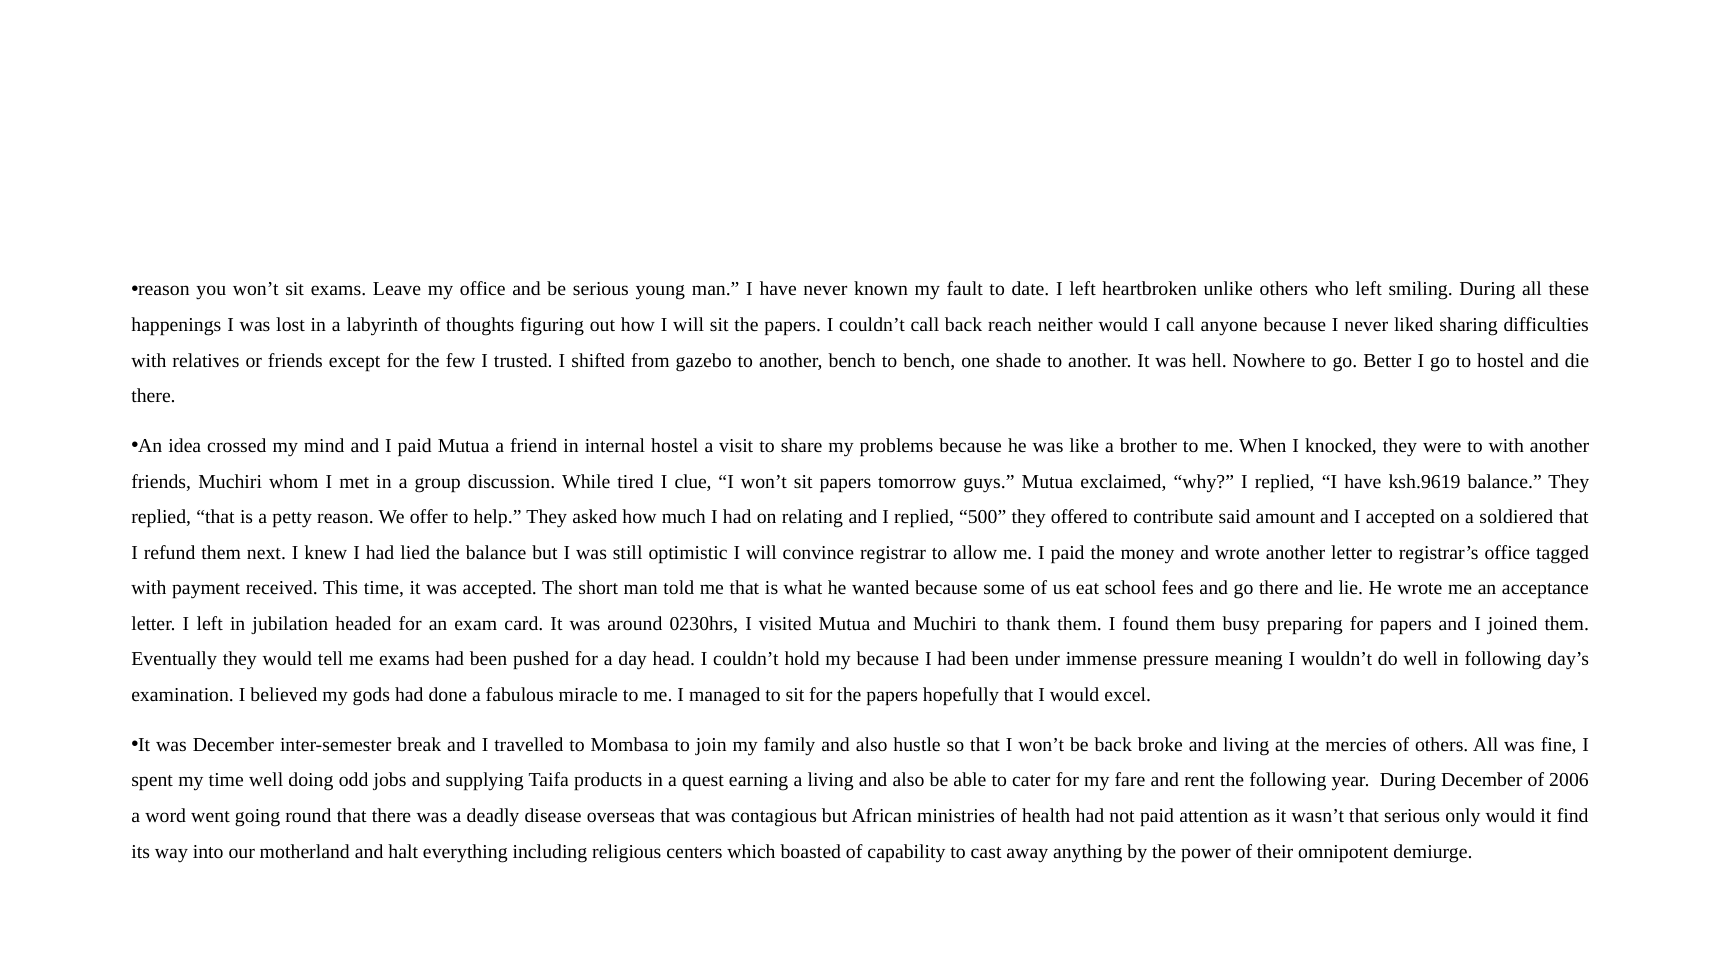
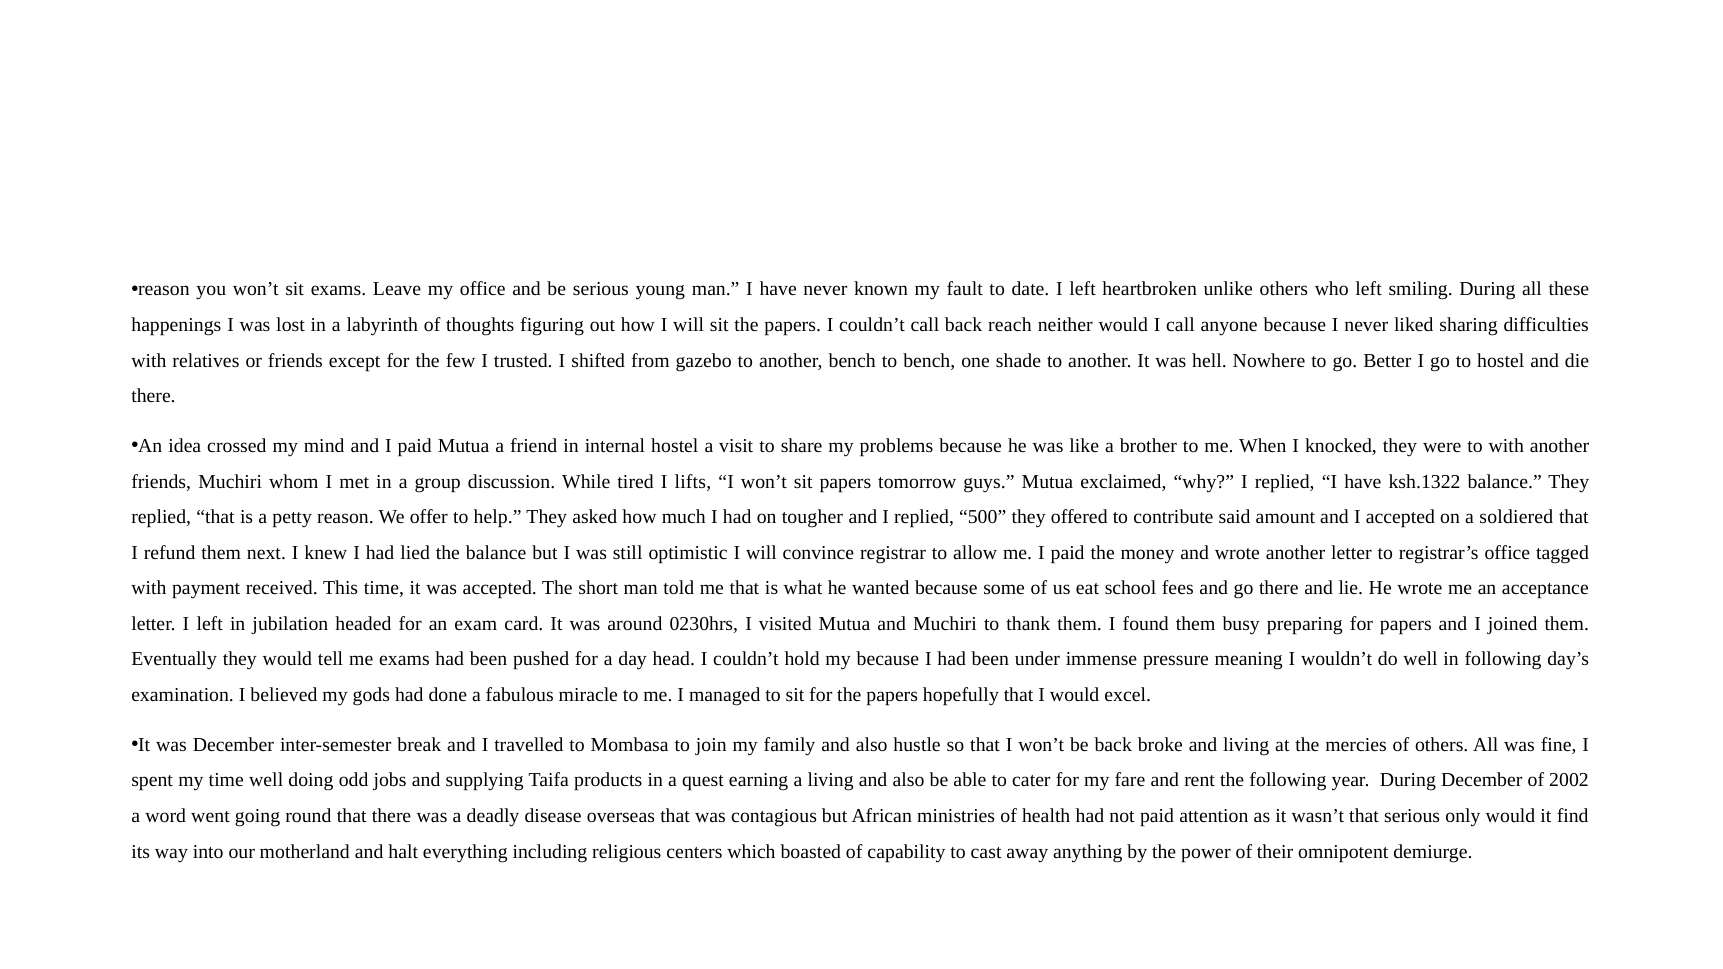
clue: clue -> lifts
ksh.9619: ksh.9619 -> ksh.1322
relating: relating -> tougher
2006: 2006 -> 2002
